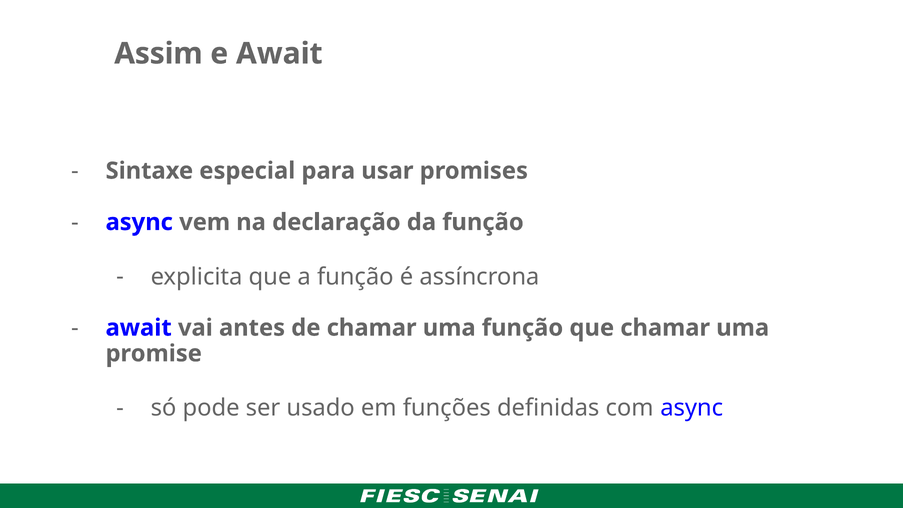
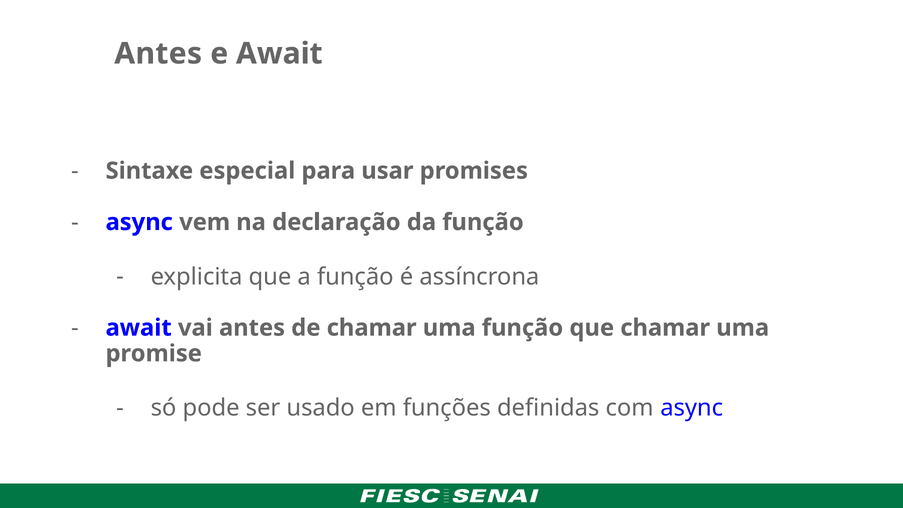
Assim at (158, 54): Assim -> Antes
